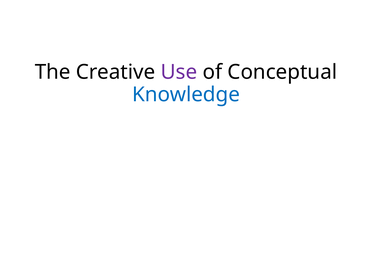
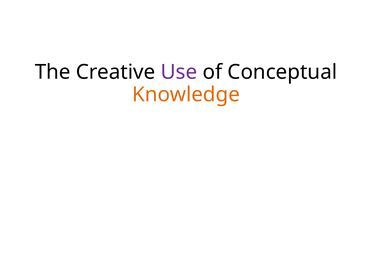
Knowledge colour: blue -> orange
